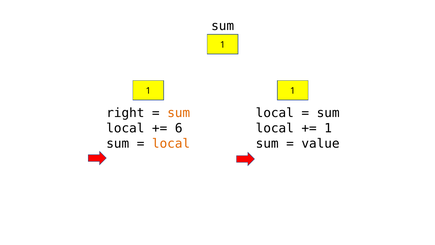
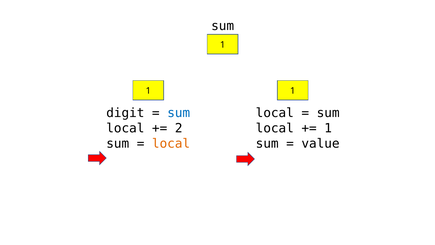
right: right -> digit
sum at (179, 113) colour: orange -> blue
6: 6 -> 2
